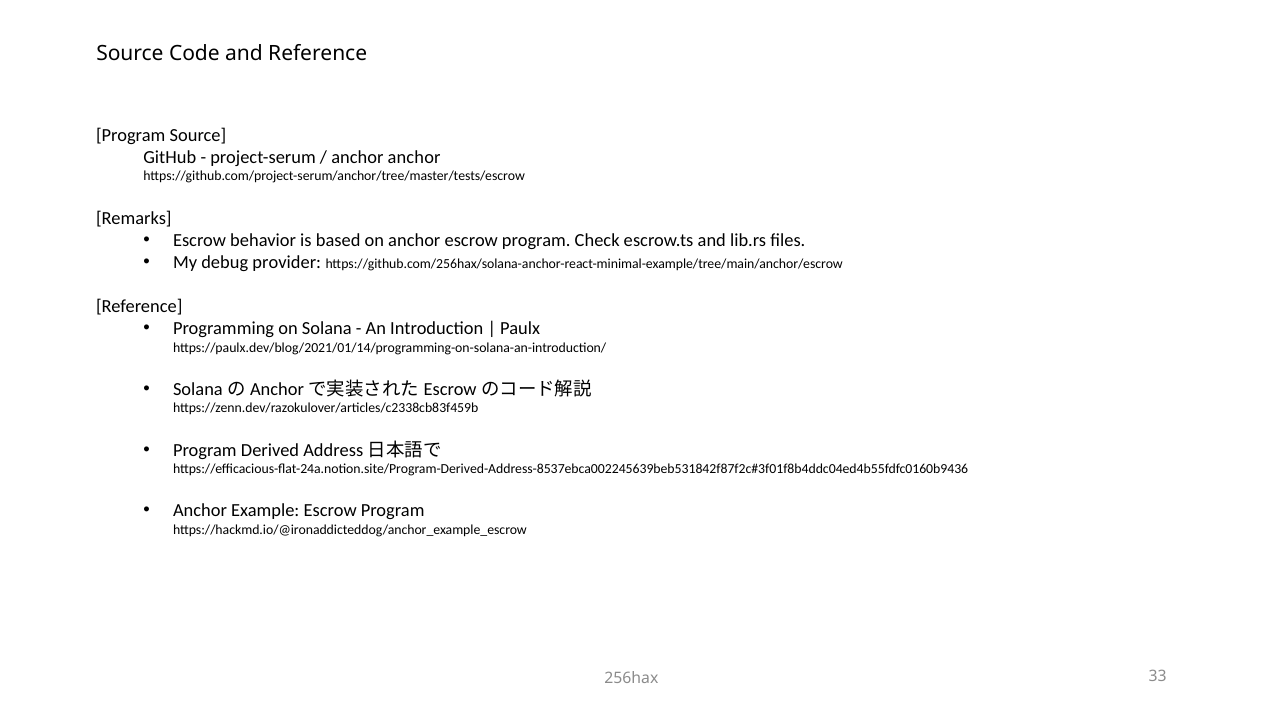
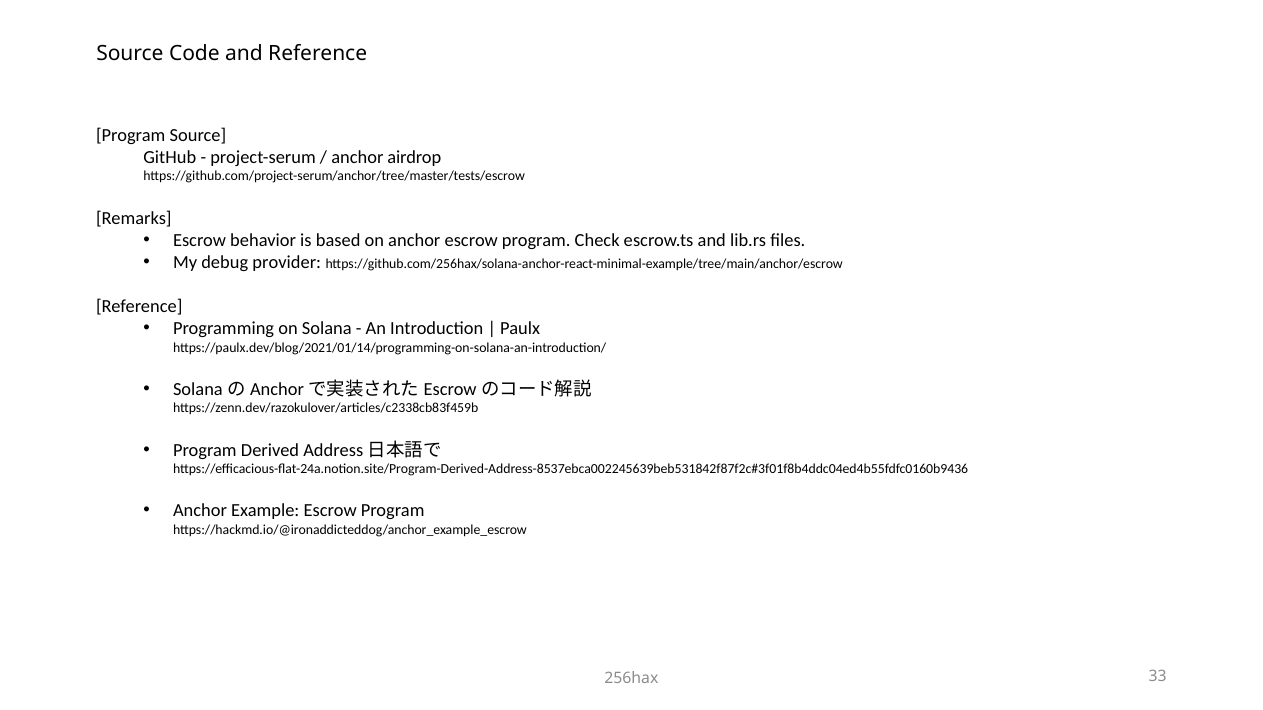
anchor anchor: anchor -> airdrop
